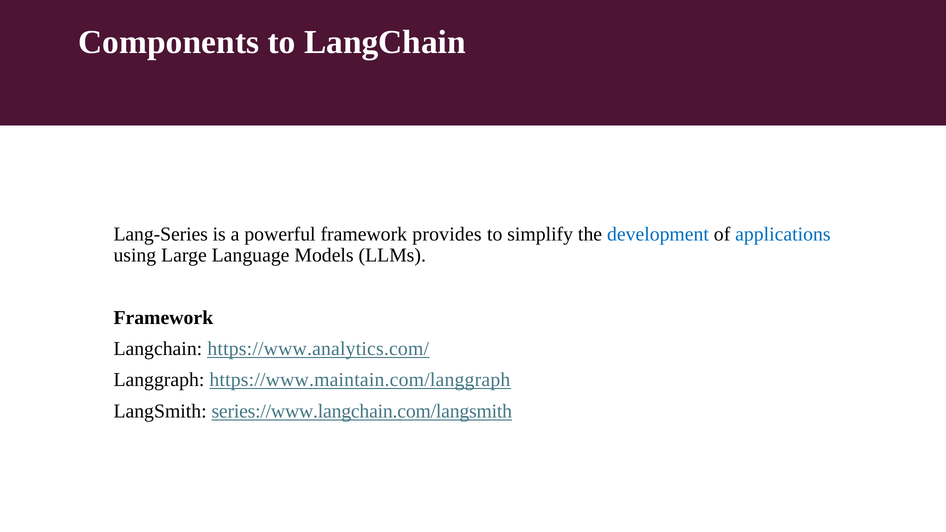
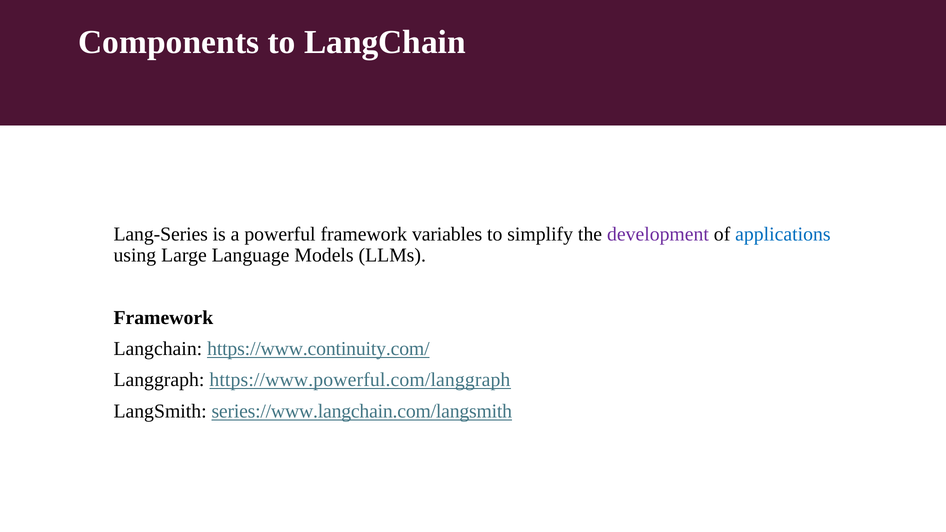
provides: provides -> variables
development colour: blue -> purple
https://www.analytics.com/: https://www.analytics.com/ -> https://www.continuity.com/
https://www.maintain.com/langgraph: https://www.maintain.com/langgraph -> https://www.powerful.com/langgraph
